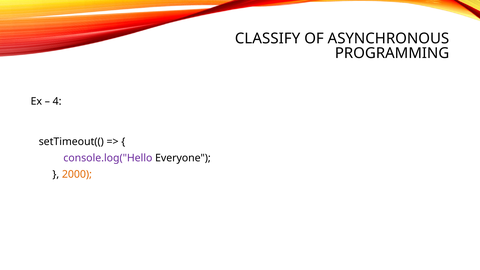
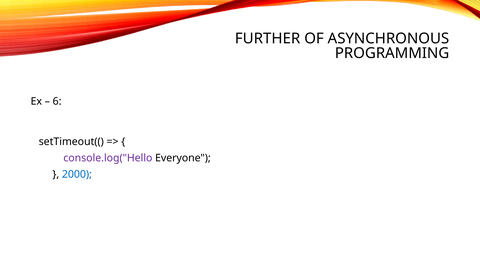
CLASSIFY: CLASSIFY -> FURTHER
4: 4 -> 6
2000 colour: orange -> blue
